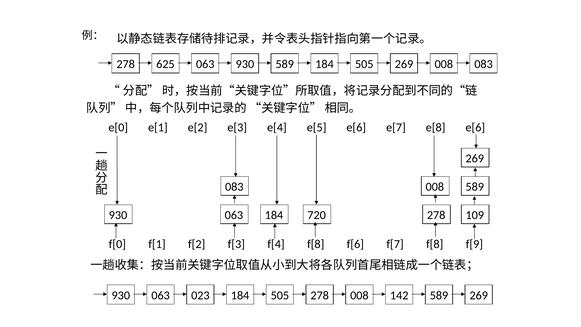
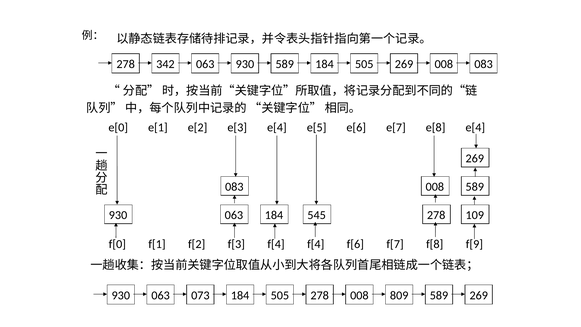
625: 625 -> 342
e[8 e[6: e[6 -> e[4
720: 720 -> 545
f[4 f[8: f[8 -> f[4
023: 023 -> 073
142: 142 -> 809
